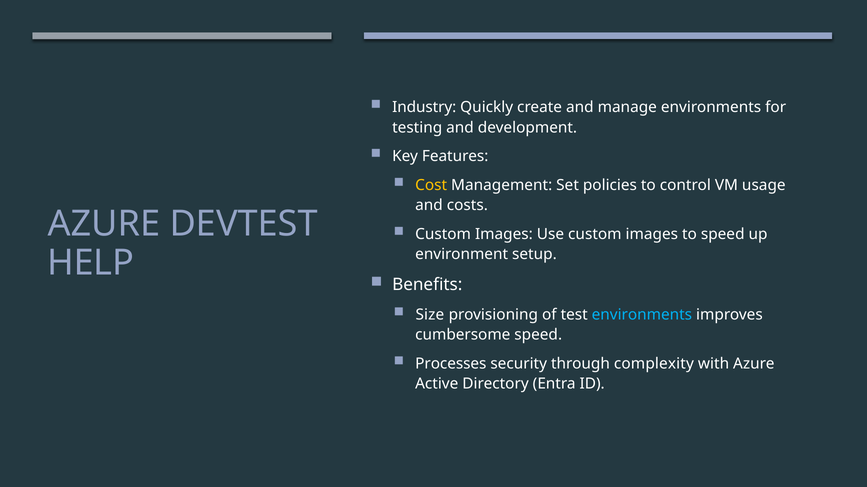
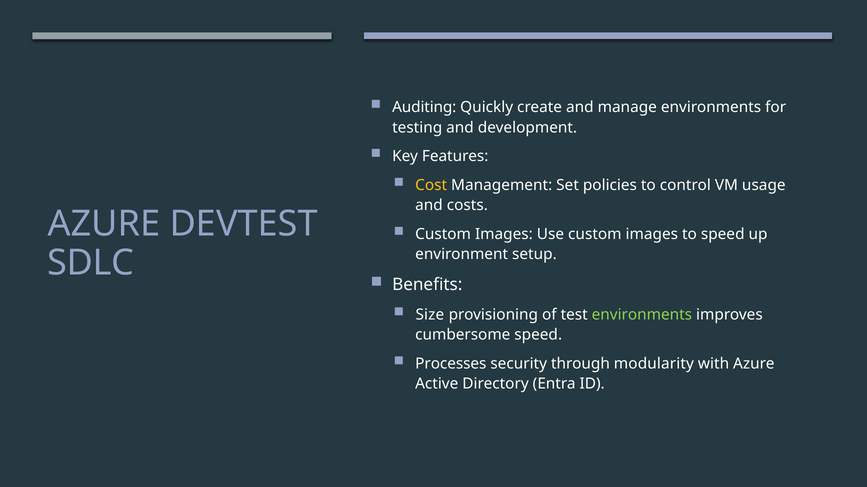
Industry: Industry -> Auditing
HELP: HELP -> SDLC
environments at (642, 315) colour: light blue -> light green
complexity: complexity -> modularity
